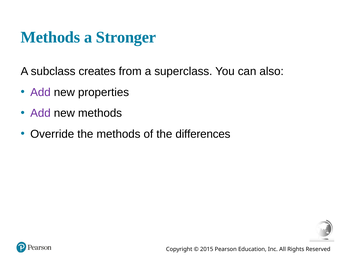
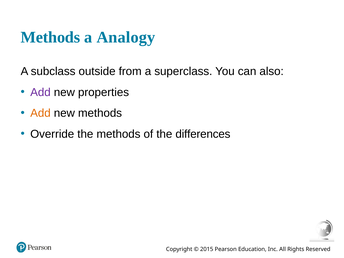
Stronger: Stronger -> Analogy
creates: creates -> outside
Add at (40, 113) colour: purple -> orange
